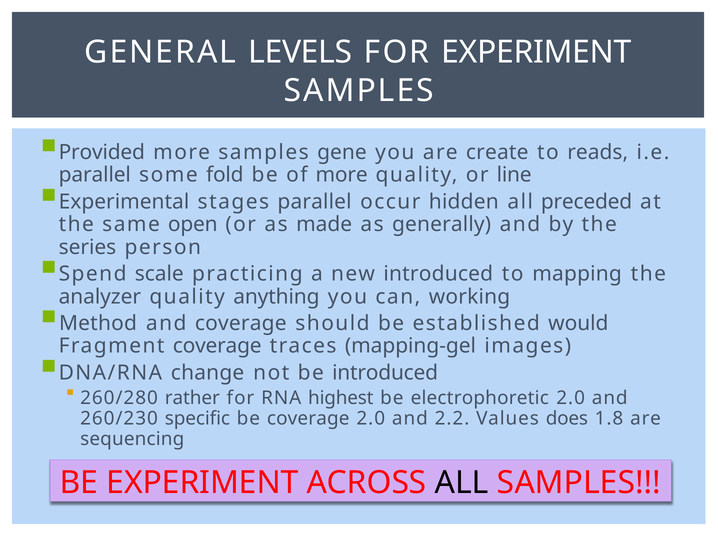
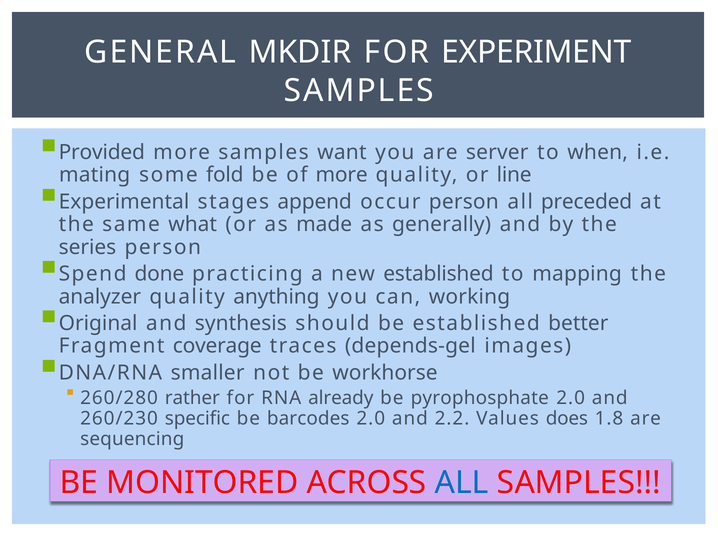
LEVELS: LEVELS -> MKDIR
gene: gene -> want
create: create -> server
reads: reads -> when
parallel at (95, 175): parallel -> mating
stages parallel: parallel -> append
occur hidden: hidden -> person
open: open -> what
scale: scale -> done
new introduced: introduced -> established
Method: Method -> Original
and coverage: coverage -> synthesis
would: would -> better
mapping-gel: mapping-gel -> depends-gel
change: change -> smaller
be introduced: introduced -> workhorse
highest: highest -> already
electrophoretic: electrophoretic -> pyrophosphate
be coverage: coverage -> barcodes
BE EXPERIMENT: EXPERIMENT -> MONITORED
ALL at (462, 483) colour: black -> blue
